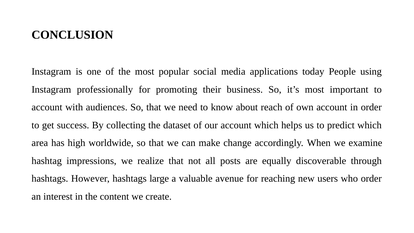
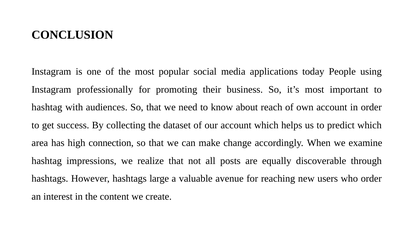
account at (47, 107): account -> hashtag
worldwide: worldwide -> connection
